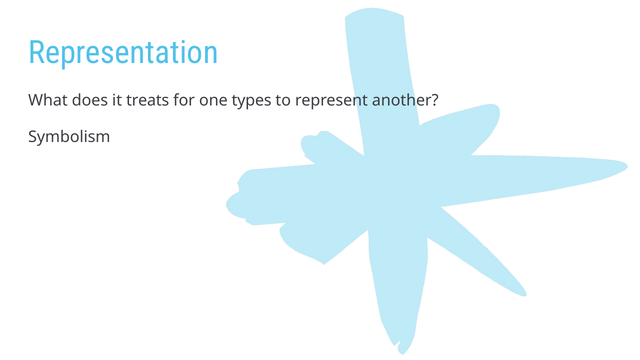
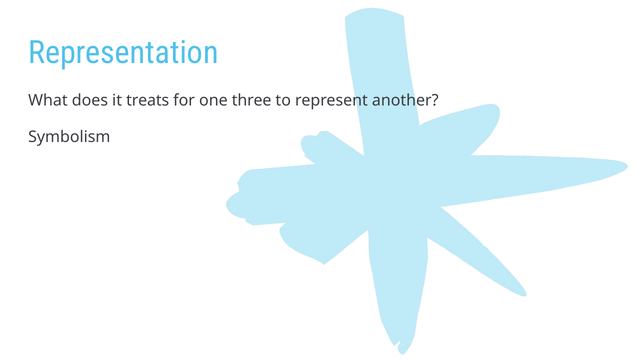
types: types -> three
